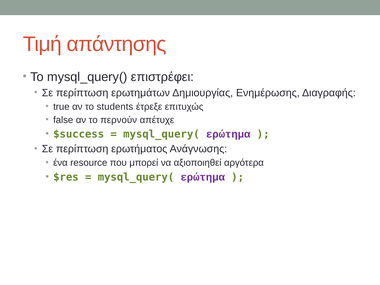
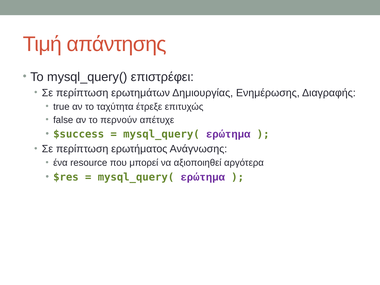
students: students -> ταχύτητα
